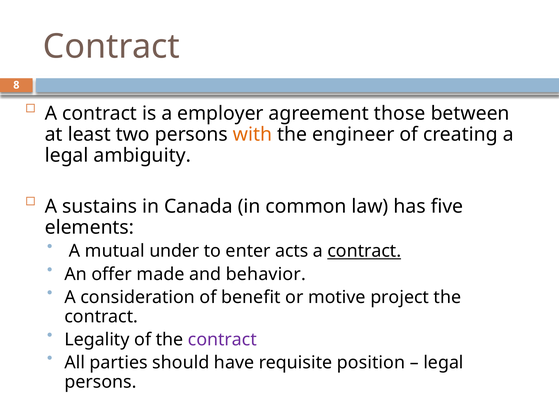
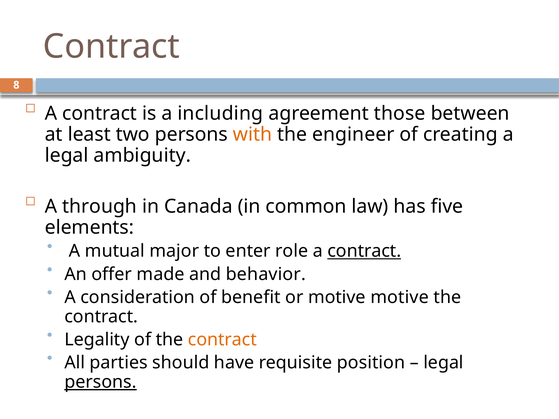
employer: employer -> including
sustains: sustains -> through
under: under -> major
acts: acts -> role
motive project: project -> motive
contract at (222, 340) colour: purple -> orange
persons at (100, 382) underline: none -> present
